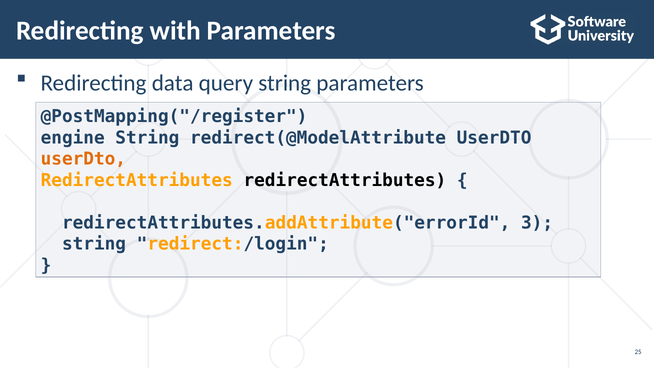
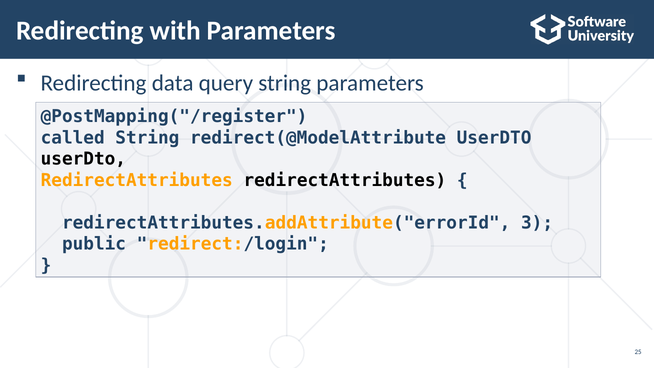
engine: engine -> called
userDto at (83, 159) colour: orange -> black
string at (94, 244): string -> public
